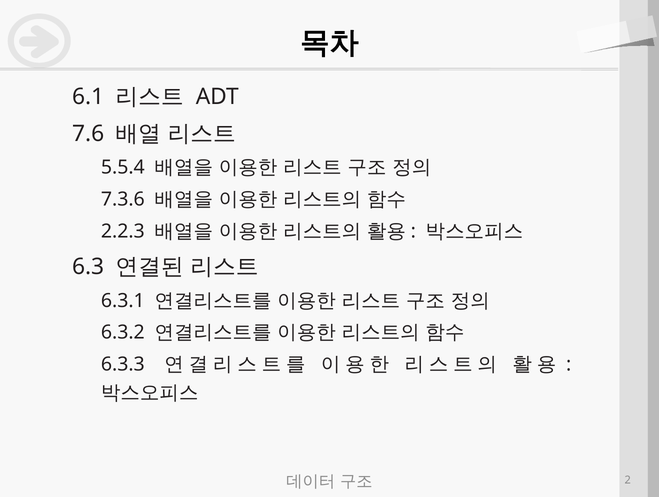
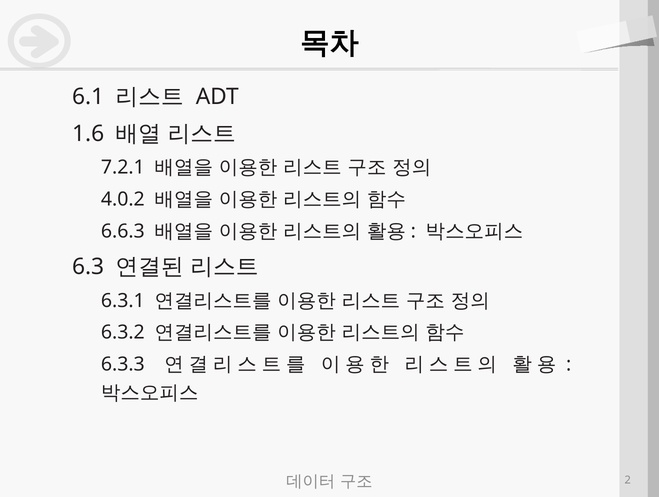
7.6: 7.6 -> 1.6
5.5.4: 5.5.4 -> 7.2.1
7.3.6: 7.3.6 -> 4.0.2
2.2.3: 2.2.3 -> 6.6.3
